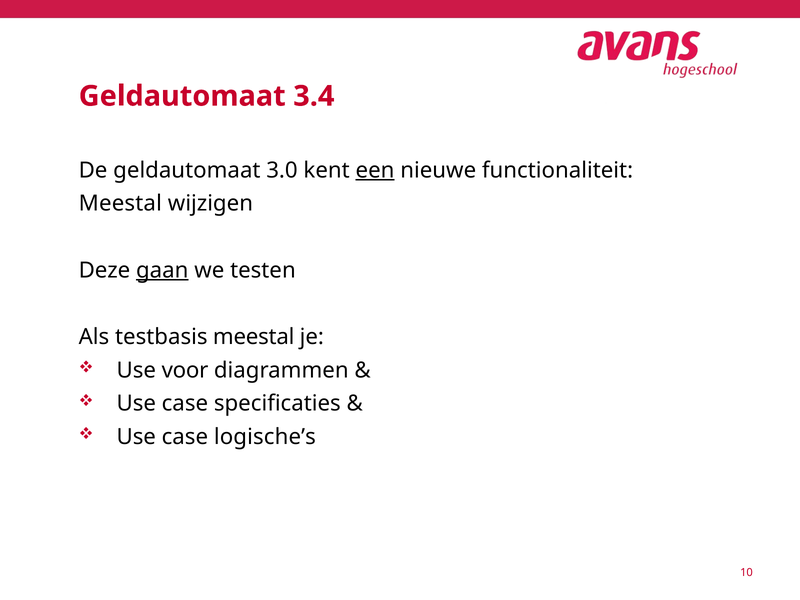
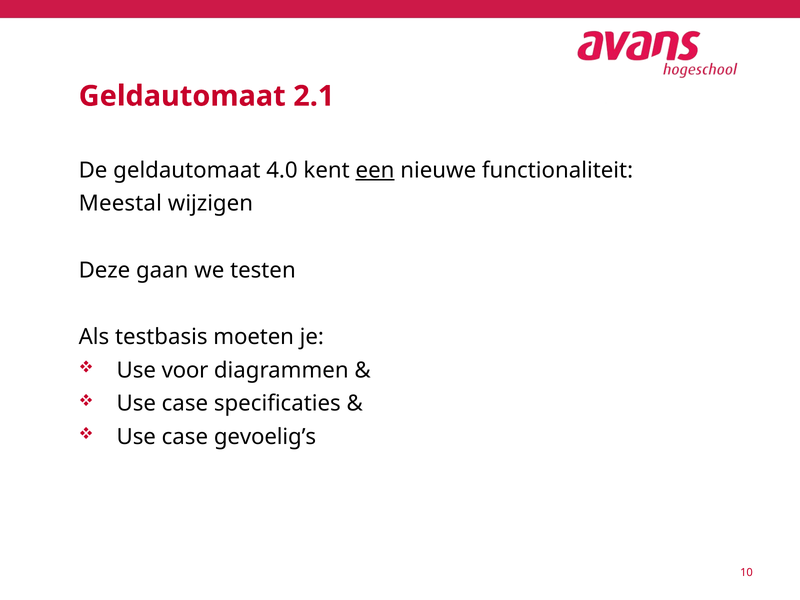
3.4: 3.4 -> 2.1
3.0: 3.0 -> 4.0
gaan underline: present -> none
testbasis meestal: meestal -> moeten
logische’s: logische’s -> gevoelig’s
